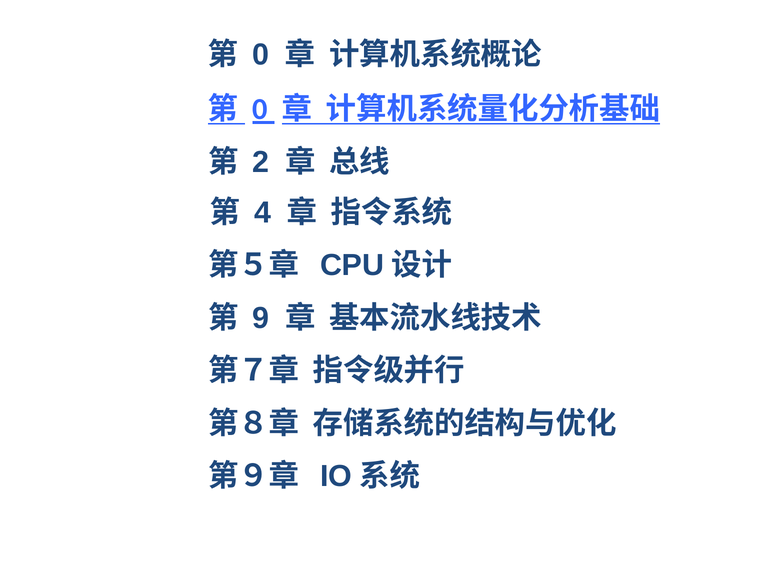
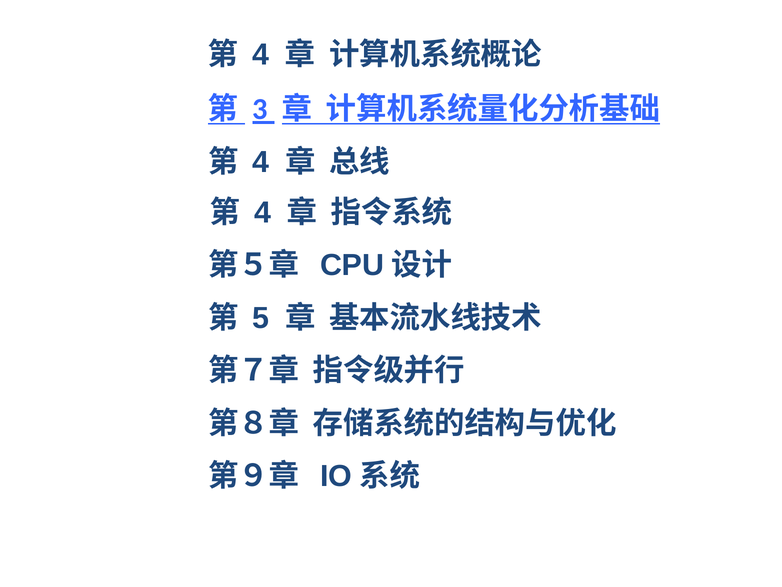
0 at (261, 54): 0 -> 4
0 at (260, 109): 0 -> 3
2 at (261, 162): 2 -> 4
9: 9 -> 5
